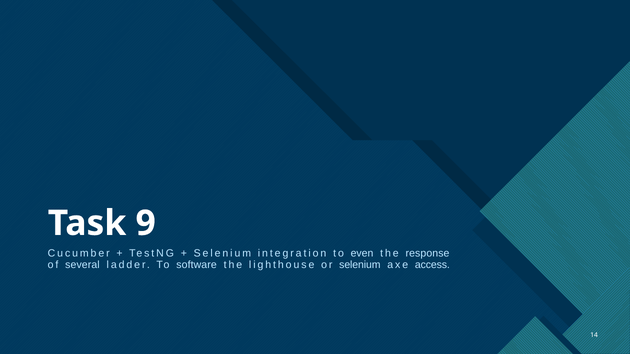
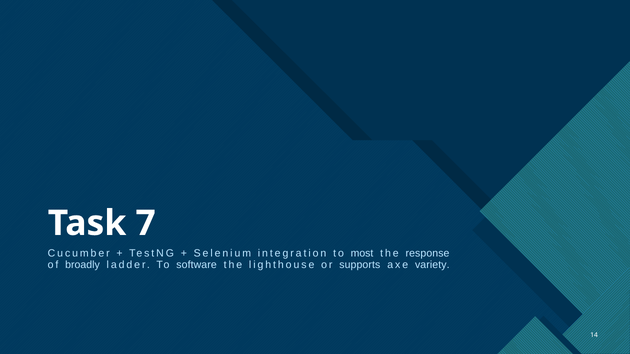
9: 9 -> 7
even: even -> most
several: several -> broadly
or selenium: selenium -> supports
access: access -> variety
